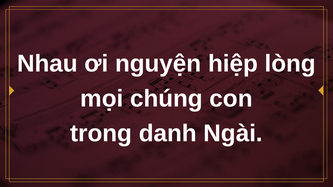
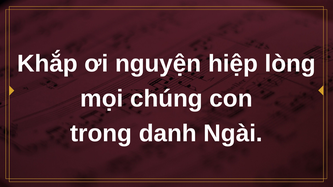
Nhau: Nhau -> Khắp
